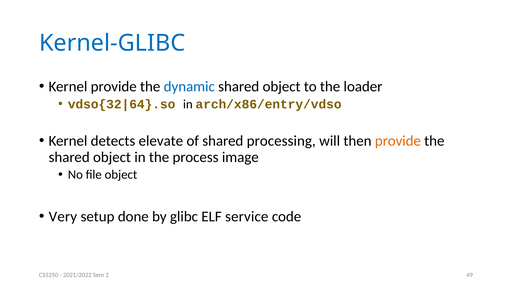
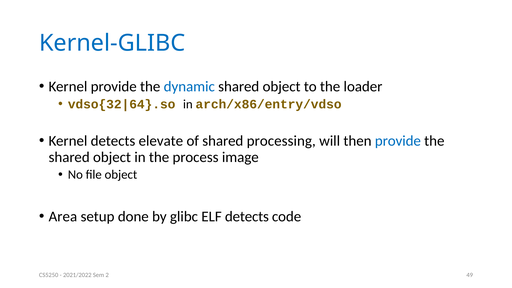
provide at (398, 141) colour: orange -> blue
Very: Very -> Area
ELF service: service -> detects
